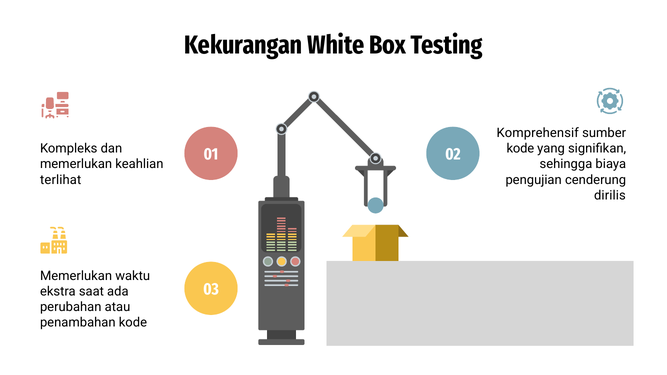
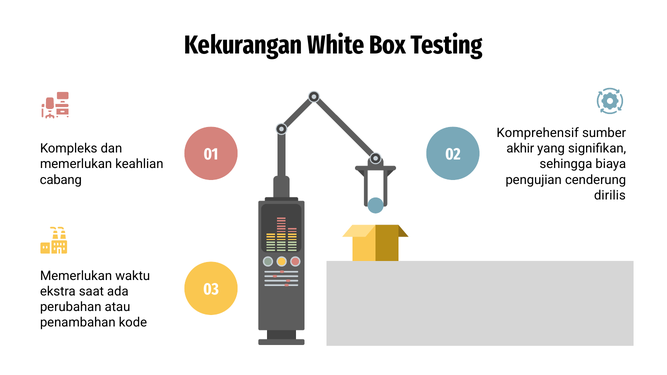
kode at (520, 149): kode -> akhir
terlihat: terlihat -> cabang
